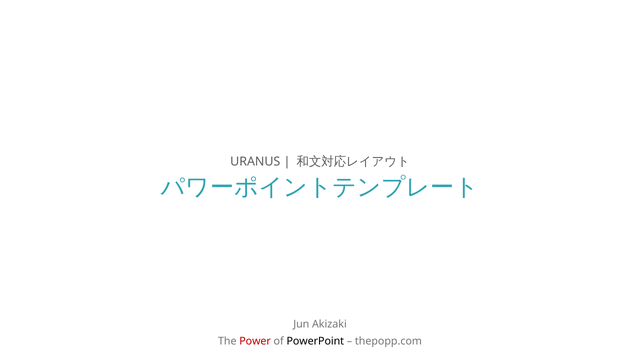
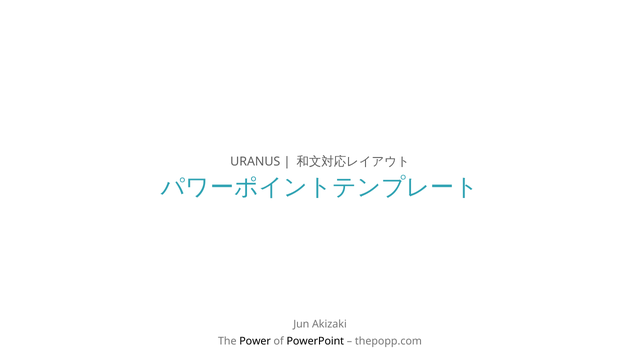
Power colour: red -> black
